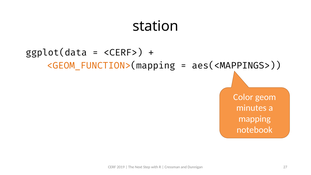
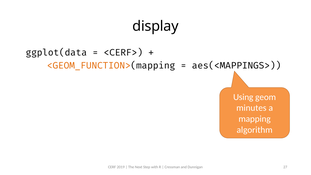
station: station -> display
Color: Color -> Using
notebook: notebook -> algorithm
